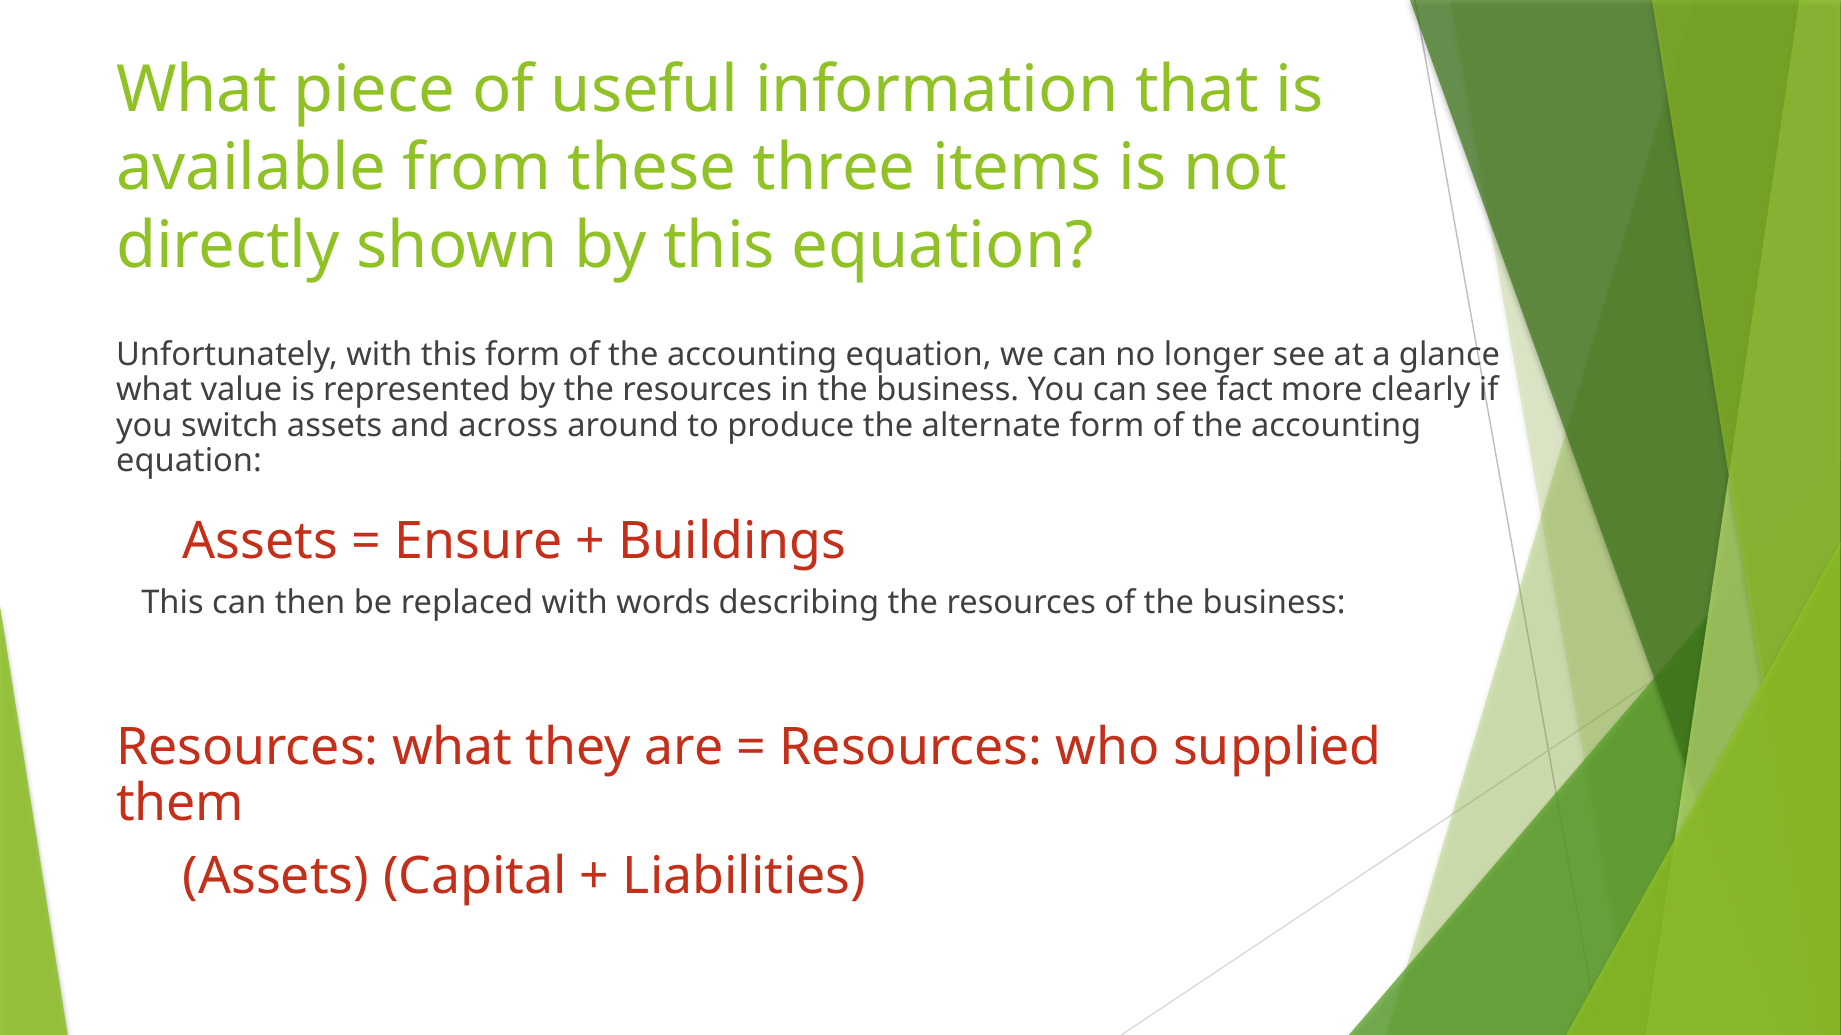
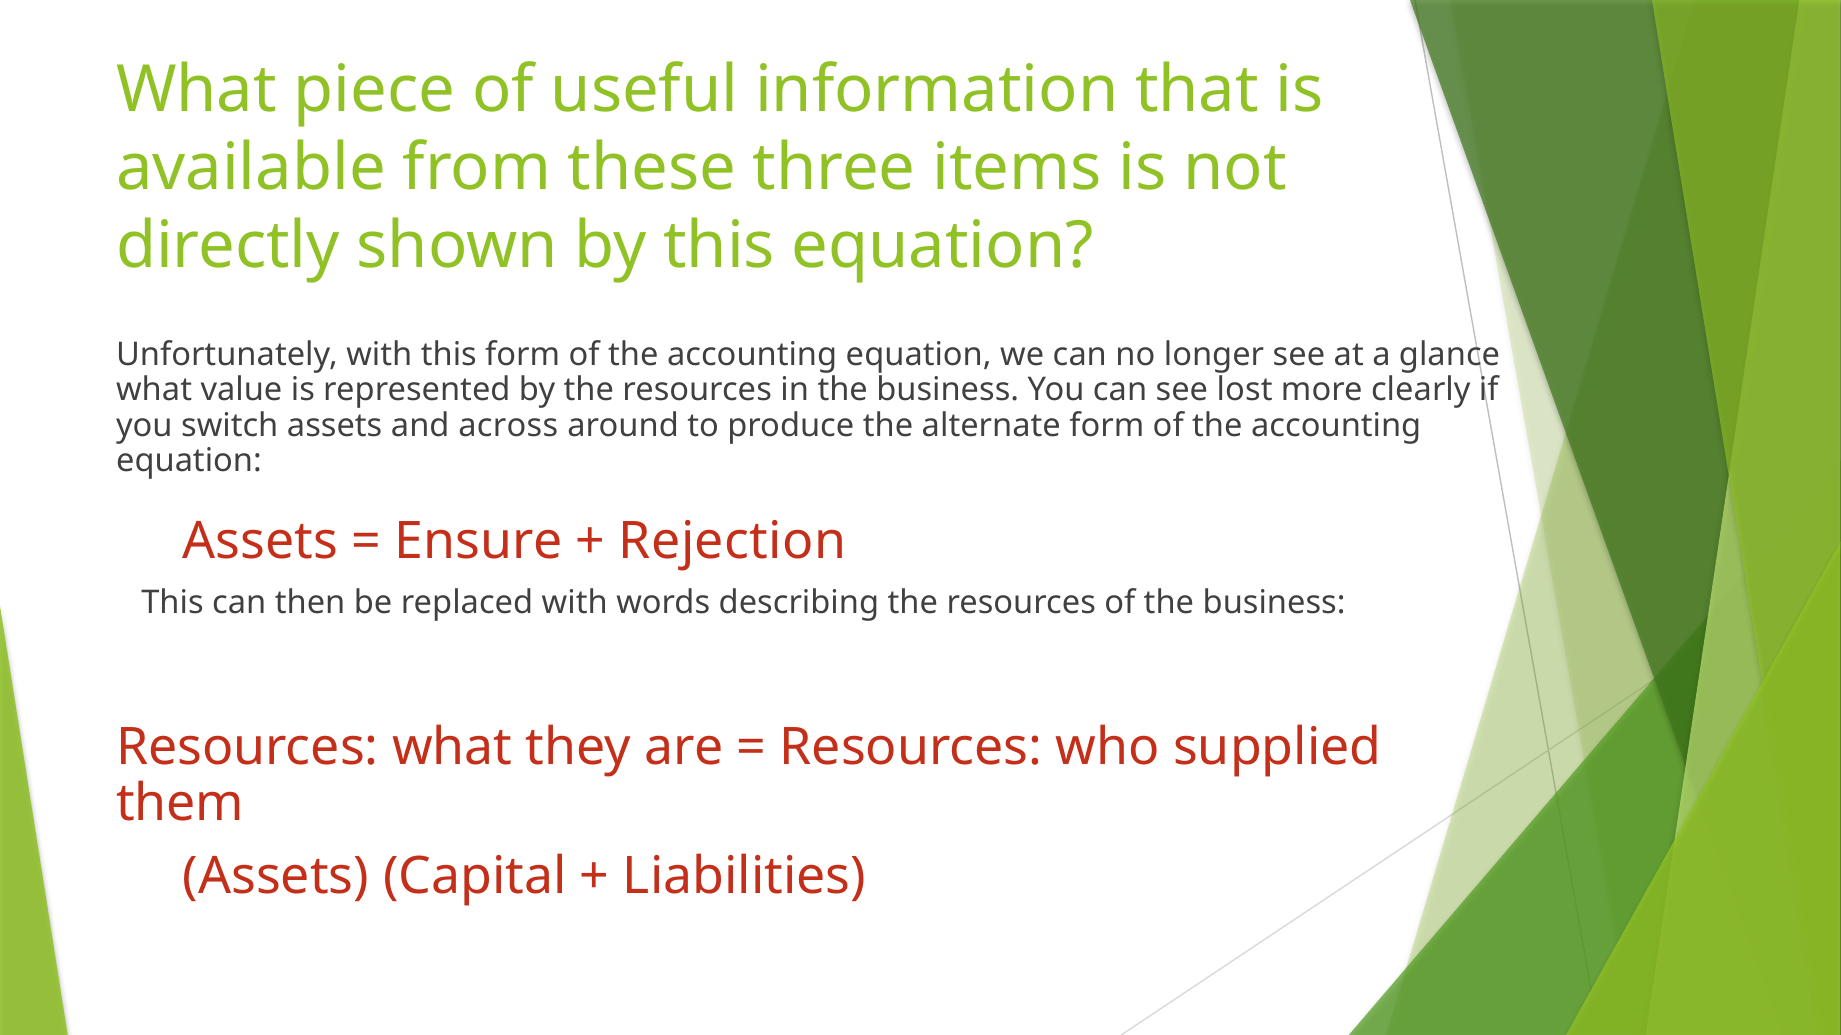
fact: fact -> lost
Buildings: Buildings -> Rejection
